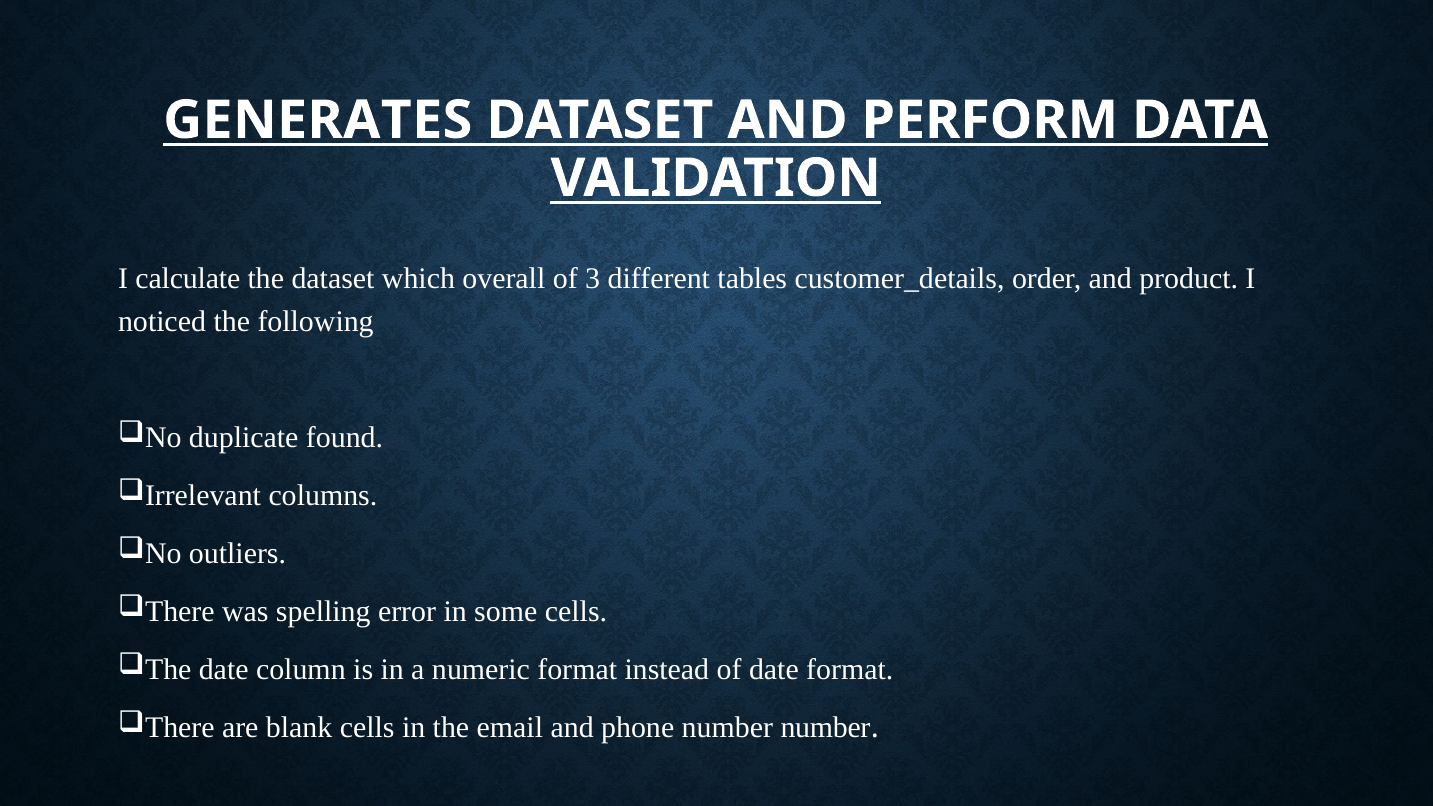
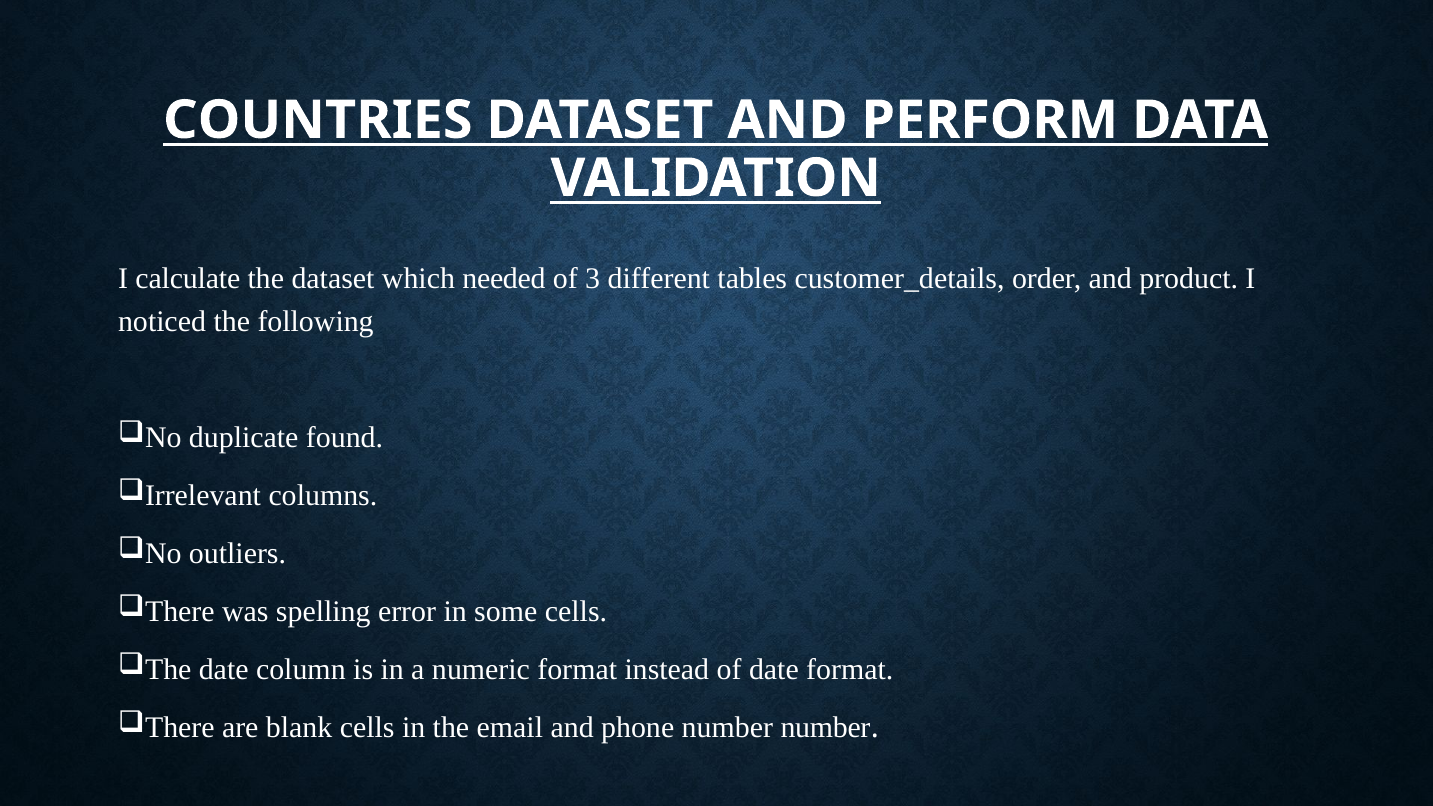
GENERATES: GENERATES -> COUNTRIES
overall: overall -> needed
